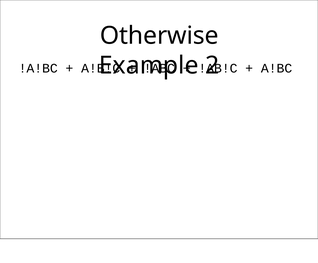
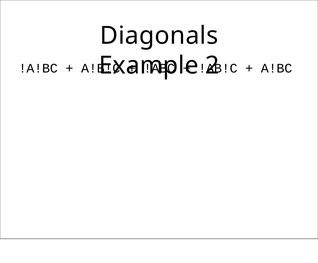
Otherwise: Otherwise -> Diagonals
